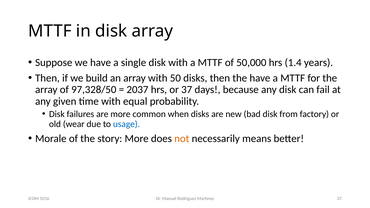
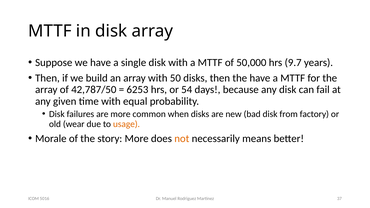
1.4: 1.4 -> 9.7
97,328/50: 97,328/50 -> 42,787/50
2037: 2037 -> 6253
or 37: 37 -> 54
usage colour: blue -> orange
